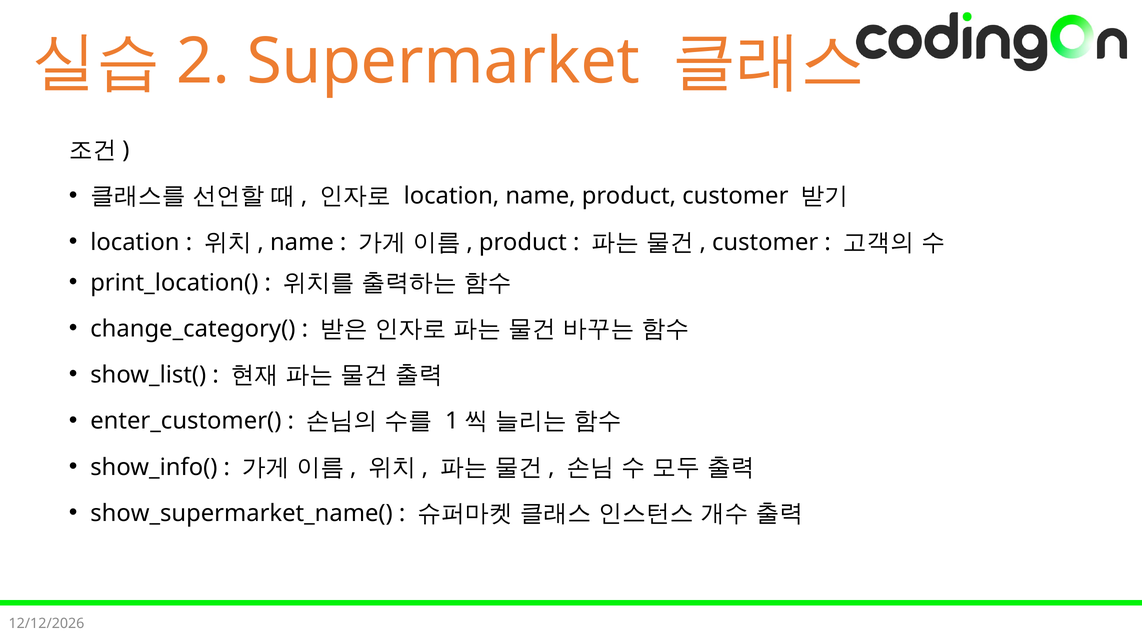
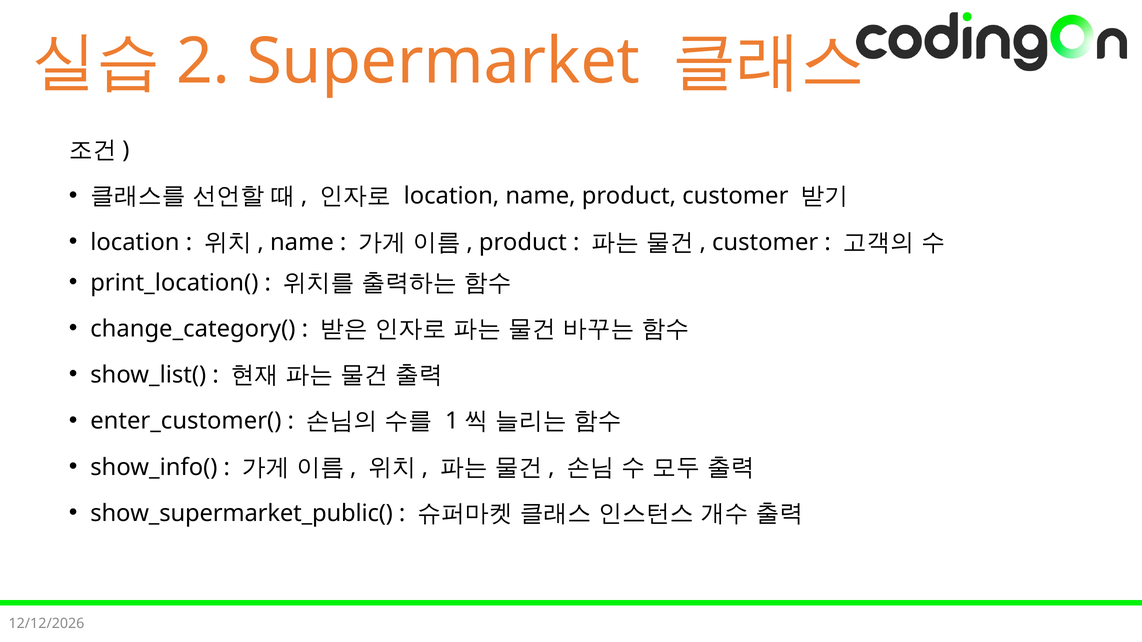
show_supermarket_name(: show_supermarket_name( -> show_supermarket_public(
